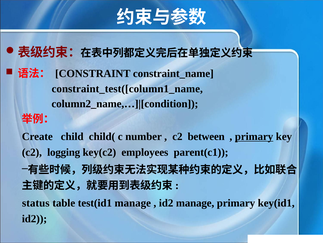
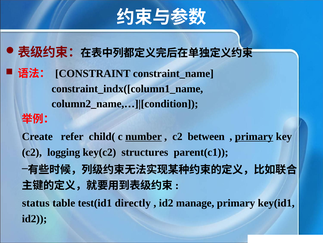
constraint_test([column1_name: constraint_test([column1_name -> constraint_indx([column1_name
child: child -> refer
number underline: none -> present
employees: employees -> structures
test(id1 manage: manage -> directly
